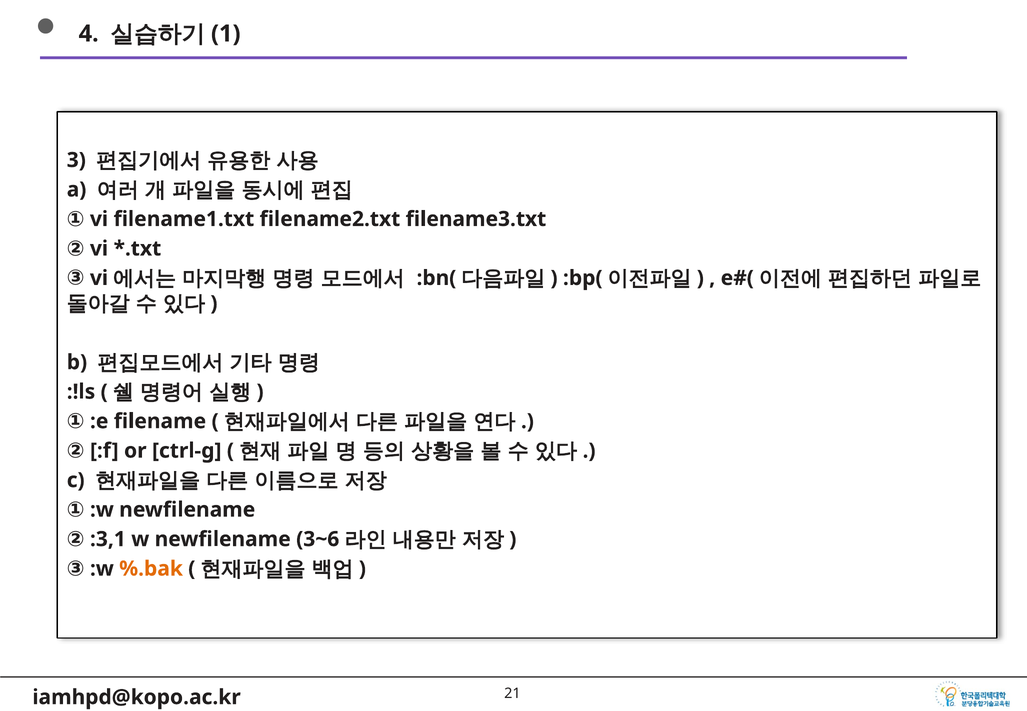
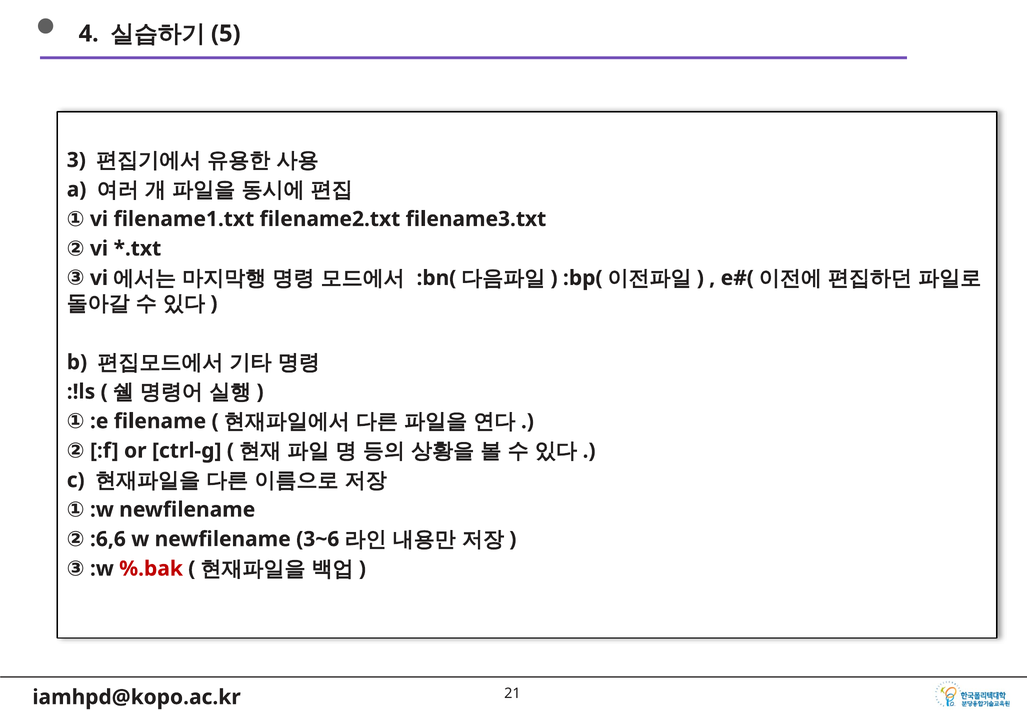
1: 1 -> 5
:3,1: :3,1 -> :6,6
%.bak colour: orange -> red
